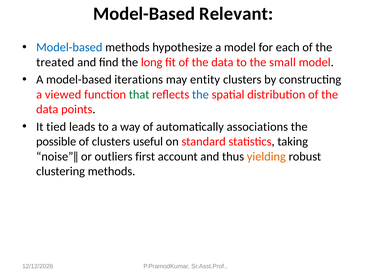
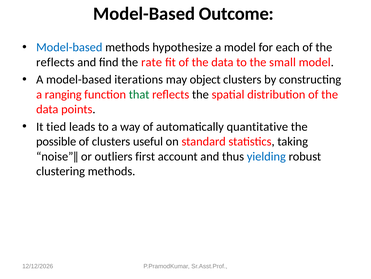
Relevant: Relevant -> Outcome
treated at (55, 62): treated -> reflects
long: long -> rate
entity: entity -> object
viewed: viewed -> ranging
the at (200, 94) colour: blue -> black
associations: associations -> quantitative
yielding colour: orange -> blue
